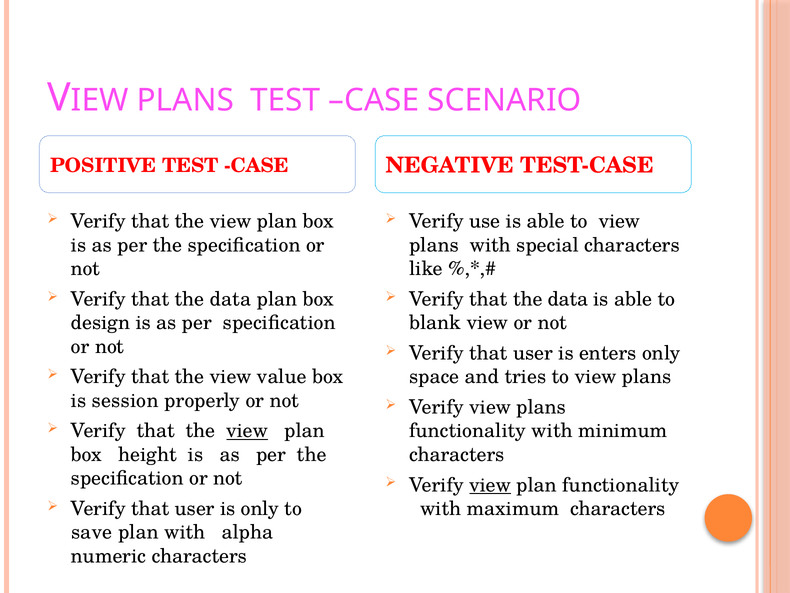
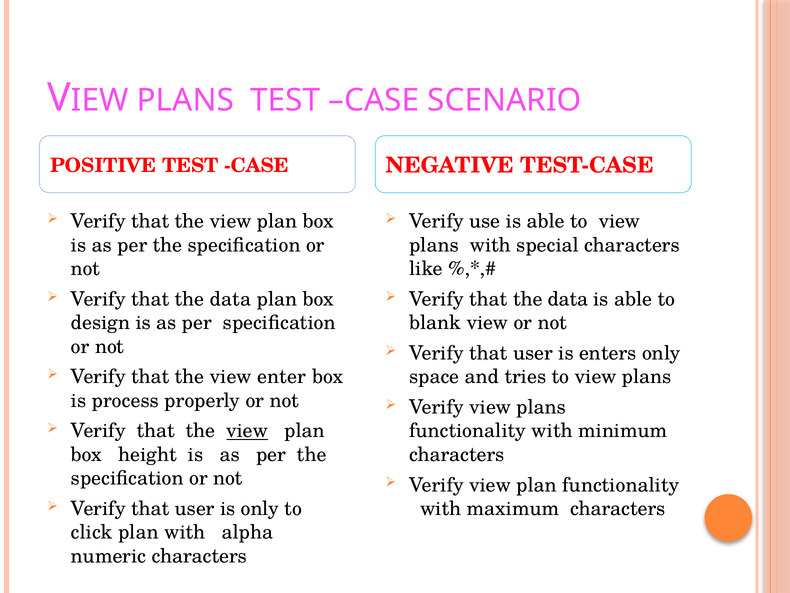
value: value -> enter
session: session -> process
view at (490, 485) underline: present -> none
save at (92, 532): save -> click
